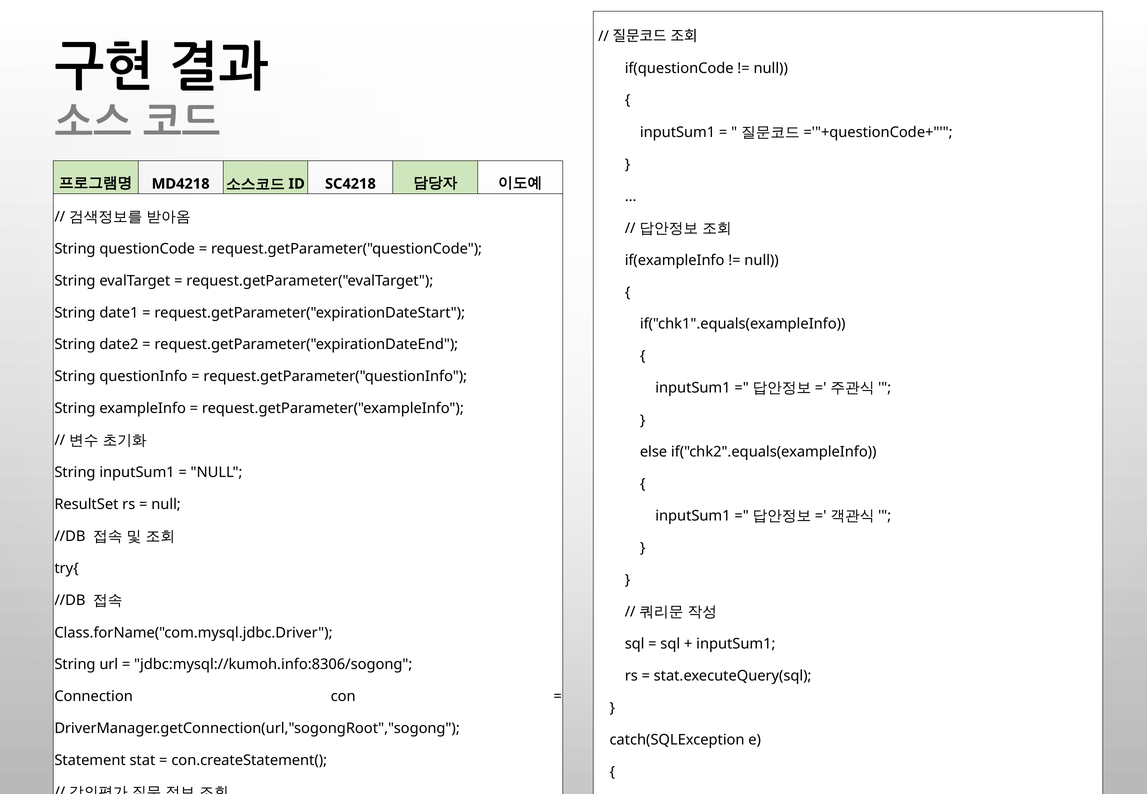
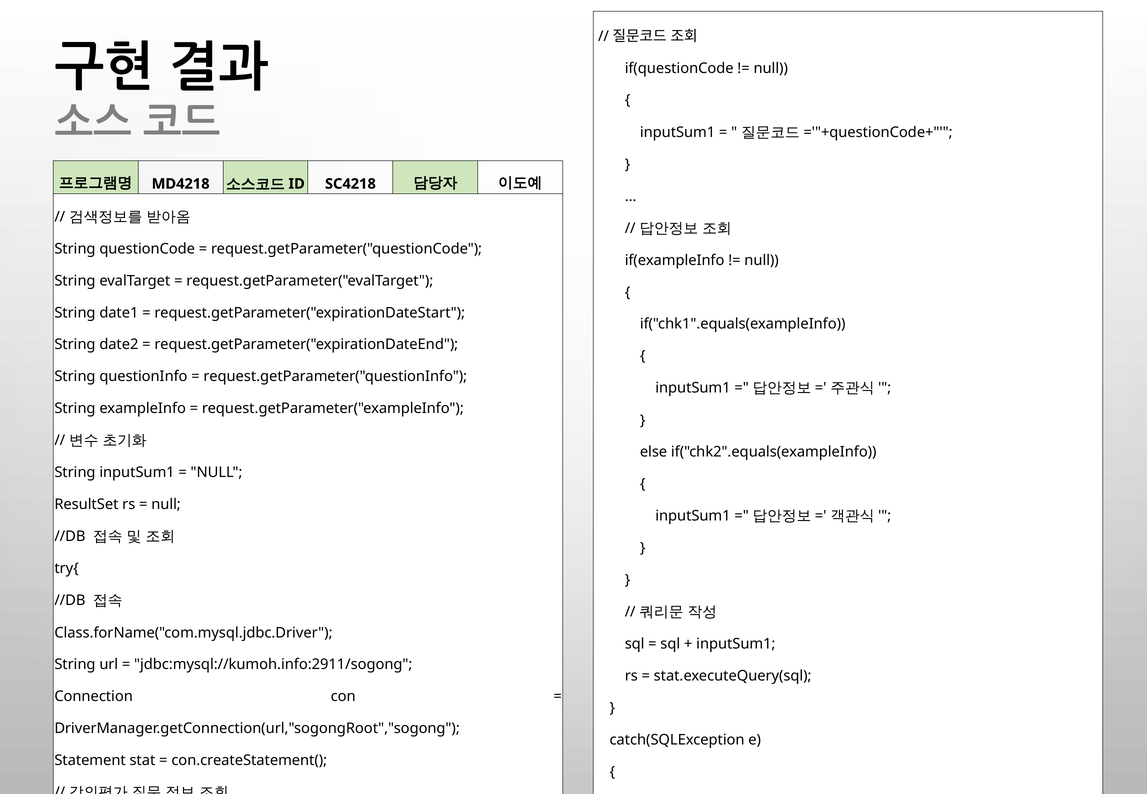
jdbc:mysql://kumoh.info:8306/sogong: jdbc:mysql://kumoh.info:8306/sogong -> jdbc:mysql://kumoh.info:2911/sogong
